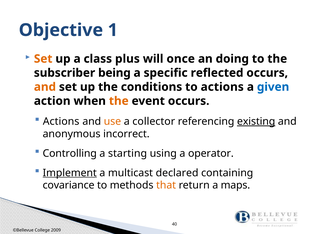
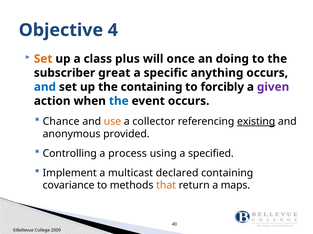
1: 1 -> 4
being: being -> great
reflected: reflected -> anything
and at (45, 87) colour: orange -> blue
the conditions: conditions -> containing
to actions: actions -> forcibly
given colour: blue -> purple
the at (119, 101) colour: orange -> blue
Actions at (61, 122): Actions -> Chance
incorrect: incorrect -> provided
starting: starting -> process
operator: operator -> specified
Implement underline: present -> none
